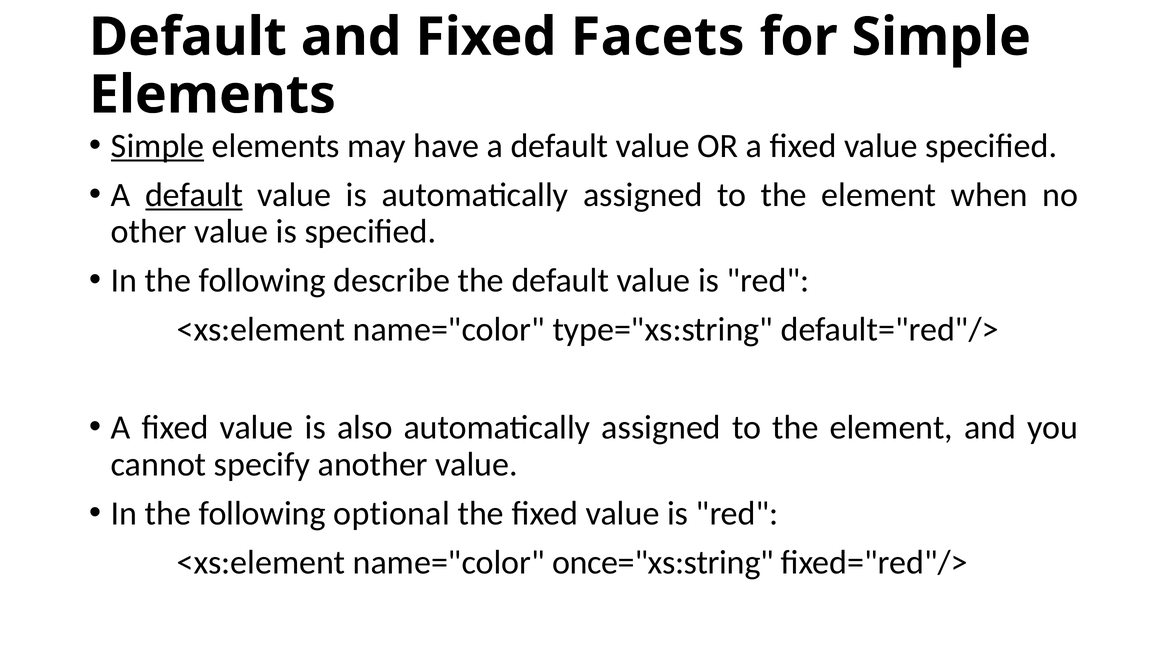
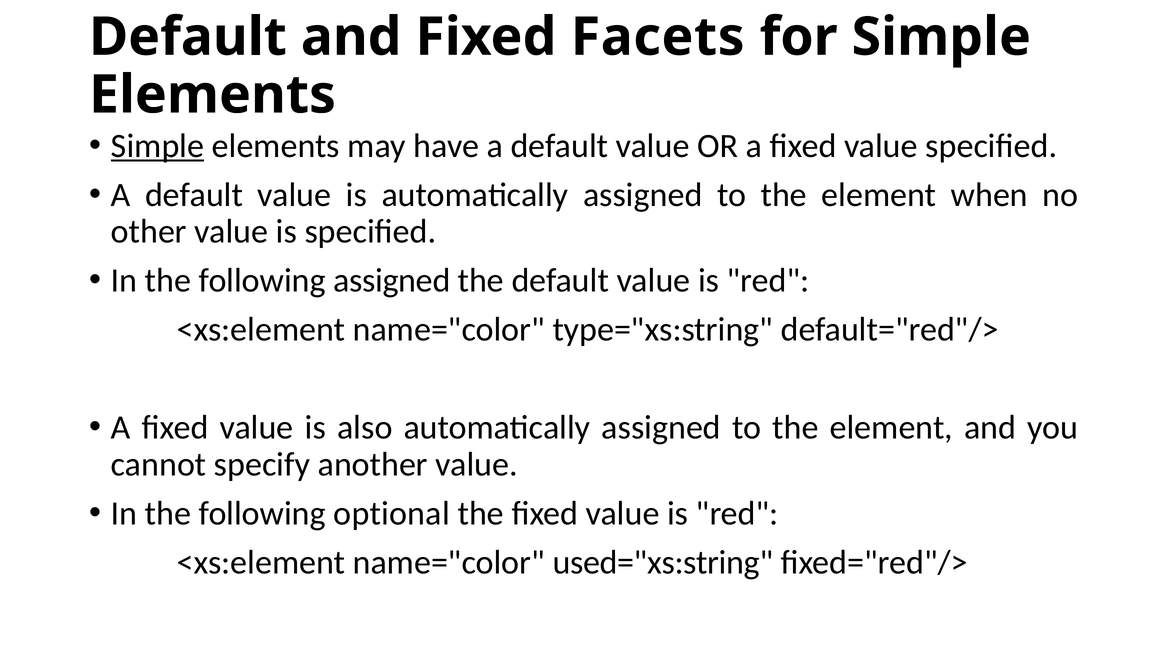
default at (194, 195) underline: present -> none
following describe: describe -> assigned
once="xs:string: once="xs:string -> used="xs:string
